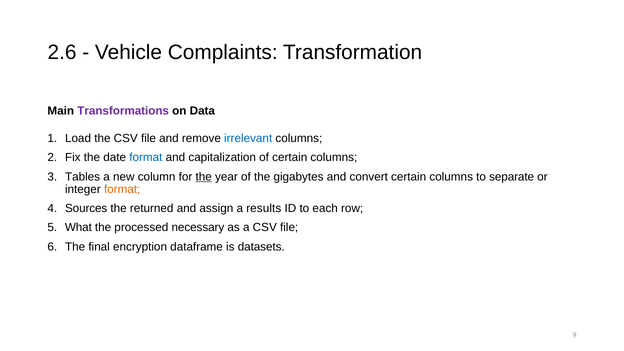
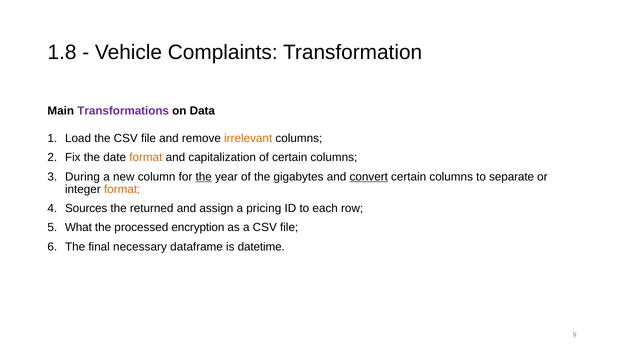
2.6: 2.6 -> 1.8
irrelevant colour: blue -> orange
format at (146, 158) colour: blue -> orange
Tables: Tables -> During
convert underline: none -> present
results: results -> pricing
necessary: necessary -> encryption
encryption: encryption -> necessary
datasets: datasets -> datetime
